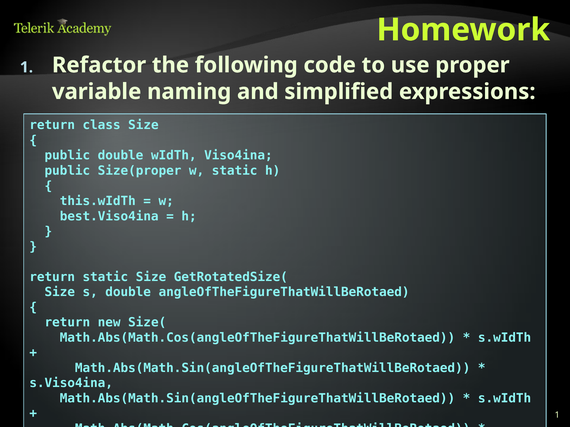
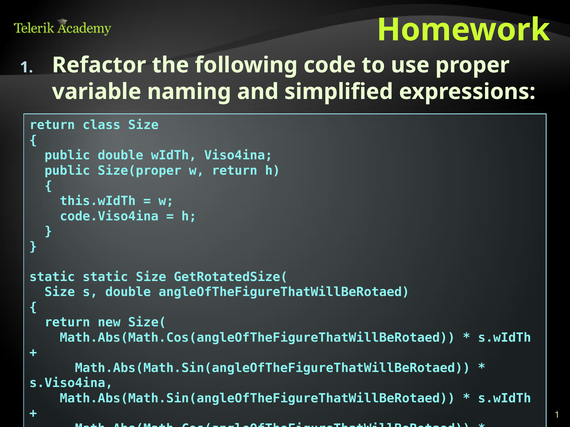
w static: static -> return
best.Viso4ina: best.Viso4ina -> code.Viso4ina
return at (52, 277): return -> static
